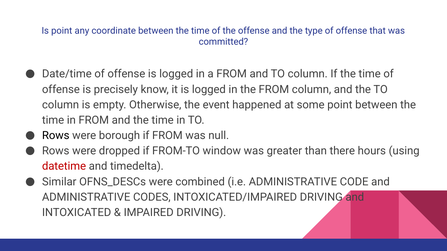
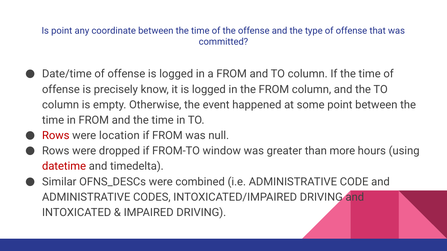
Rows at (56, 136) colour: black -> red
borough: borough -> location
there: there -> more
